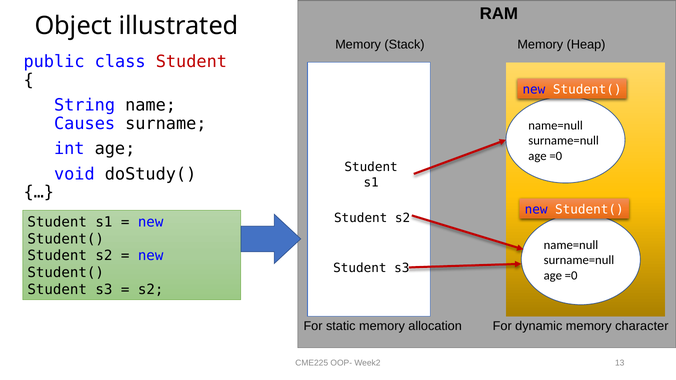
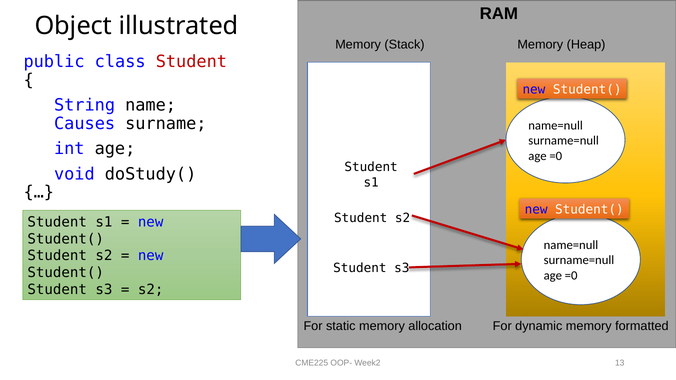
character: character -> formatted
